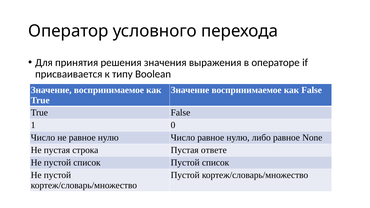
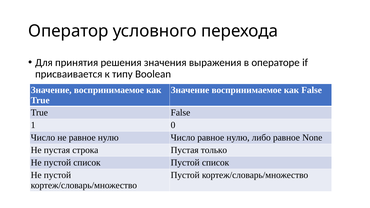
ответе: ответе -> только
